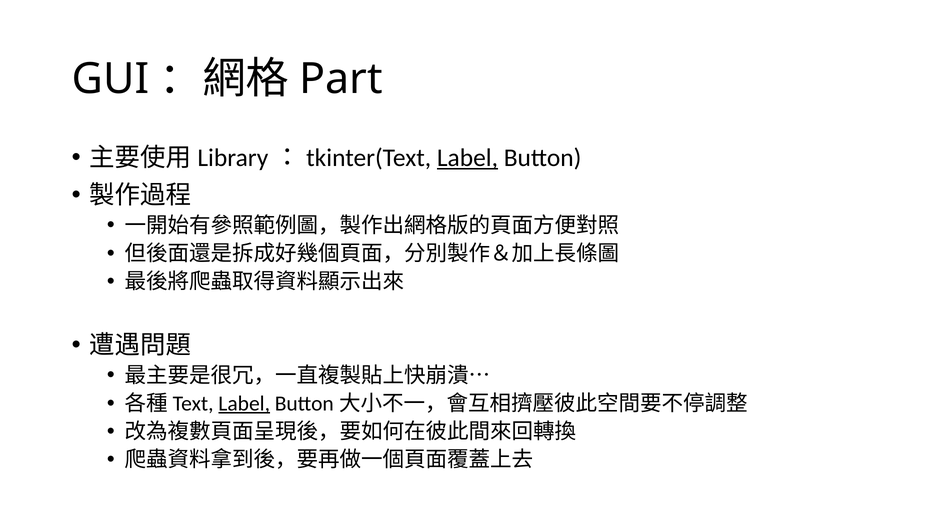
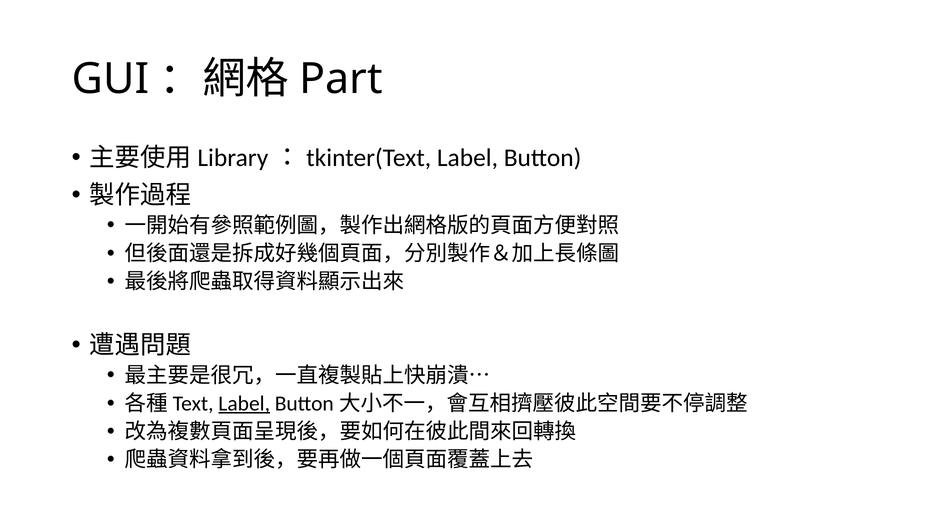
Label at (467, 158) underline: present -> none
